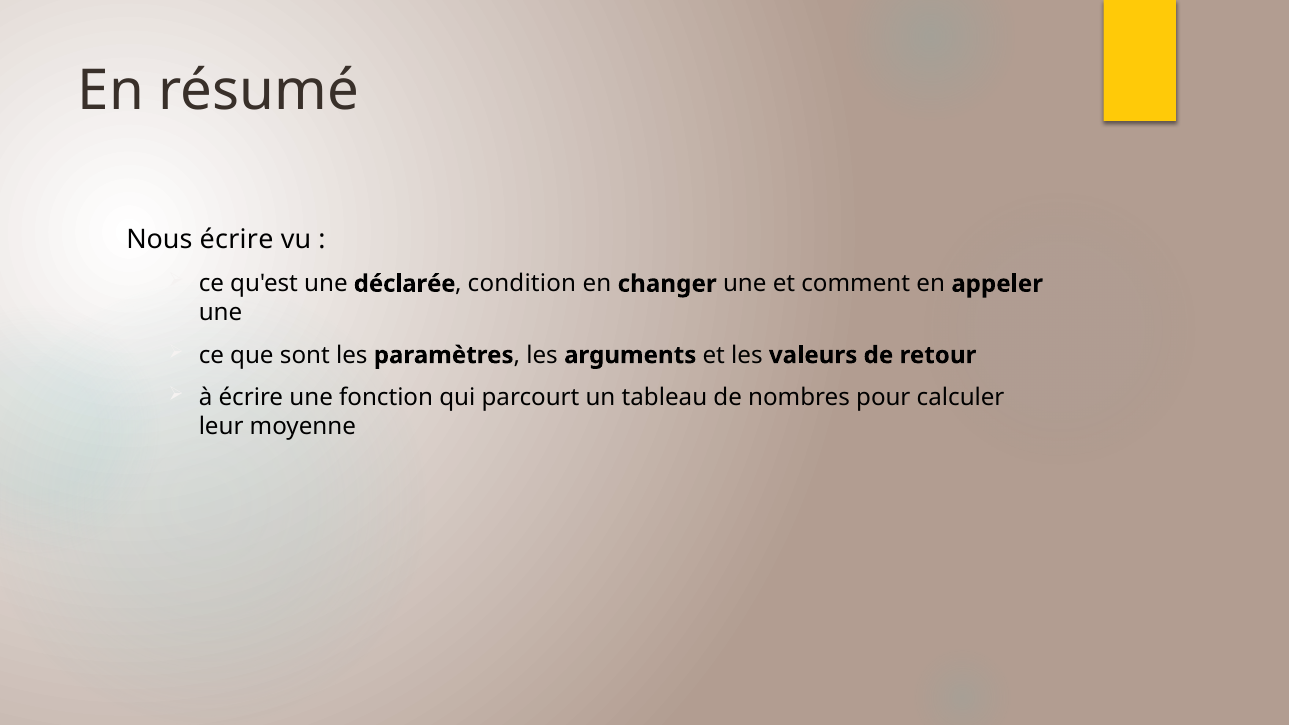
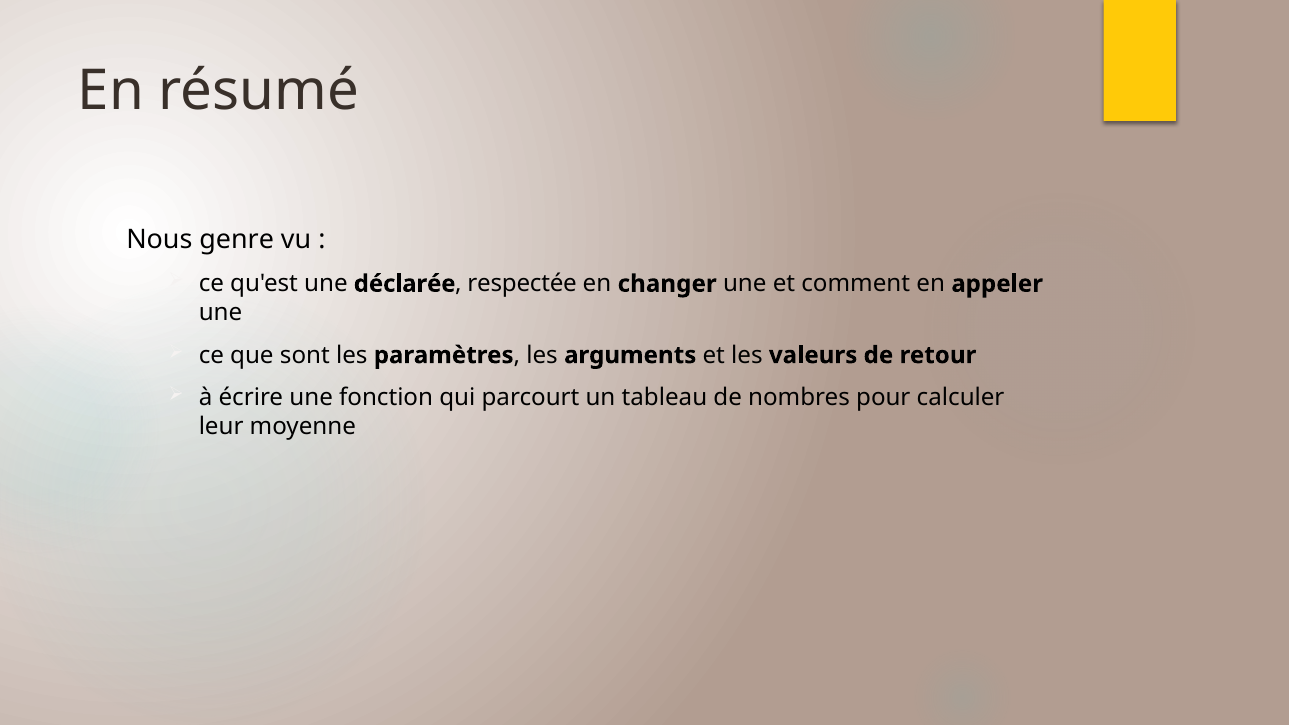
Nous écrire: écrire -> genre
condition: condition -> respectée
